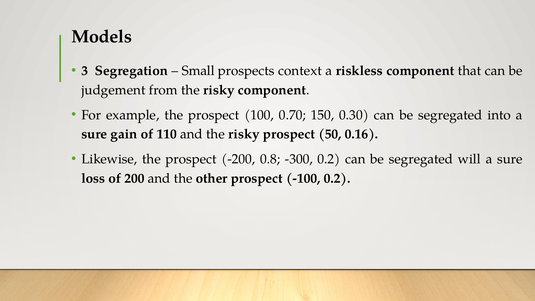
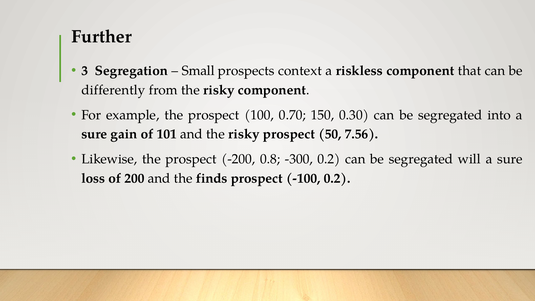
Models: Models -> Further
judgement: judgement -> differently
110: 110 -> 101
0.16: 0.16 -> 7.56
other: other -> finds
